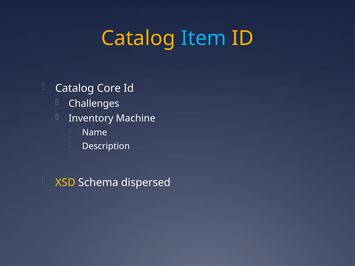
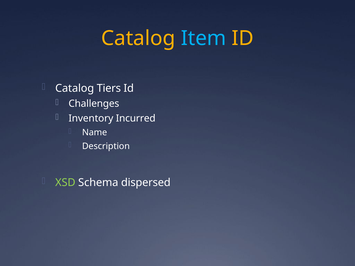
Core: Core -> Tiers
Machine: Machine -> Incurred
XSD colour: yellow -> light green
